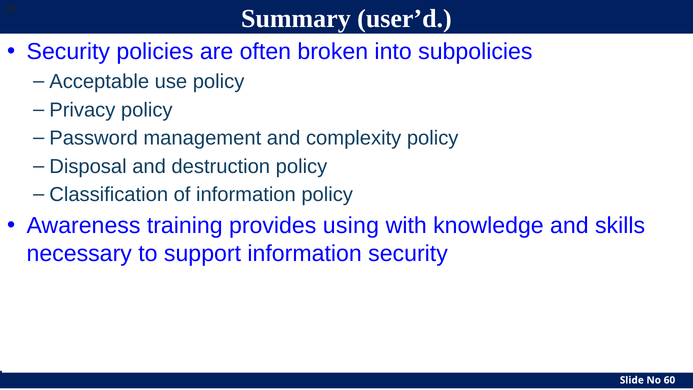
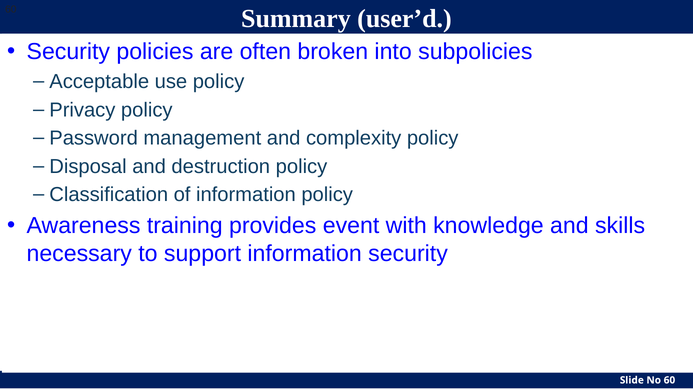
using: using -> event
